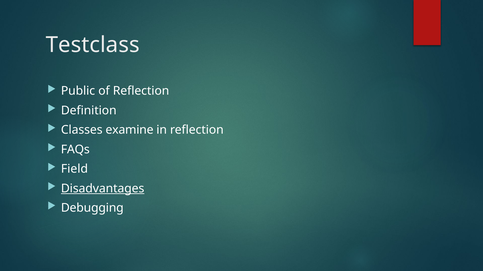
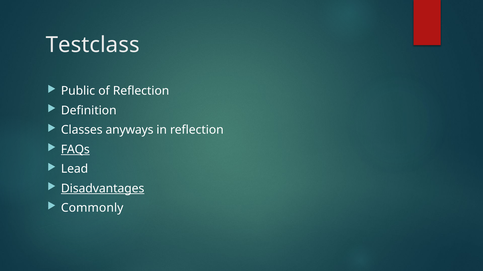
examine: examine -> anyways
FAQs underline: none -> present
Field: Field -> Lead
Debugging: Debugging -> Commonly
